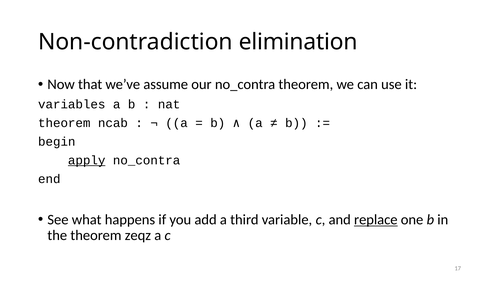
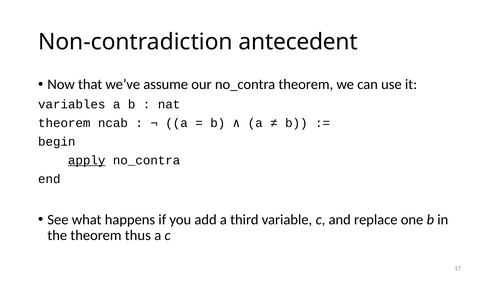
elimination: elimination -> antecedent
replace underline: present -> none
zeqz: zeqz -> thus
